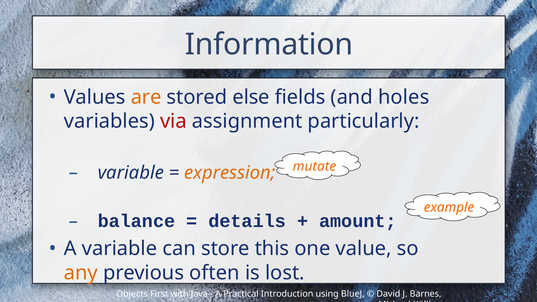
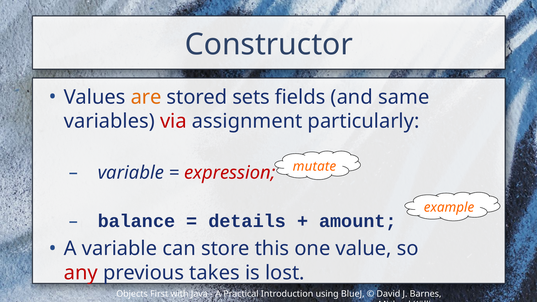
Information: Information -> Constructor
else: else -> sets
holes: holes -> same
expression colour: orange -> red
any colour: orange -> red
often: often -> takes
